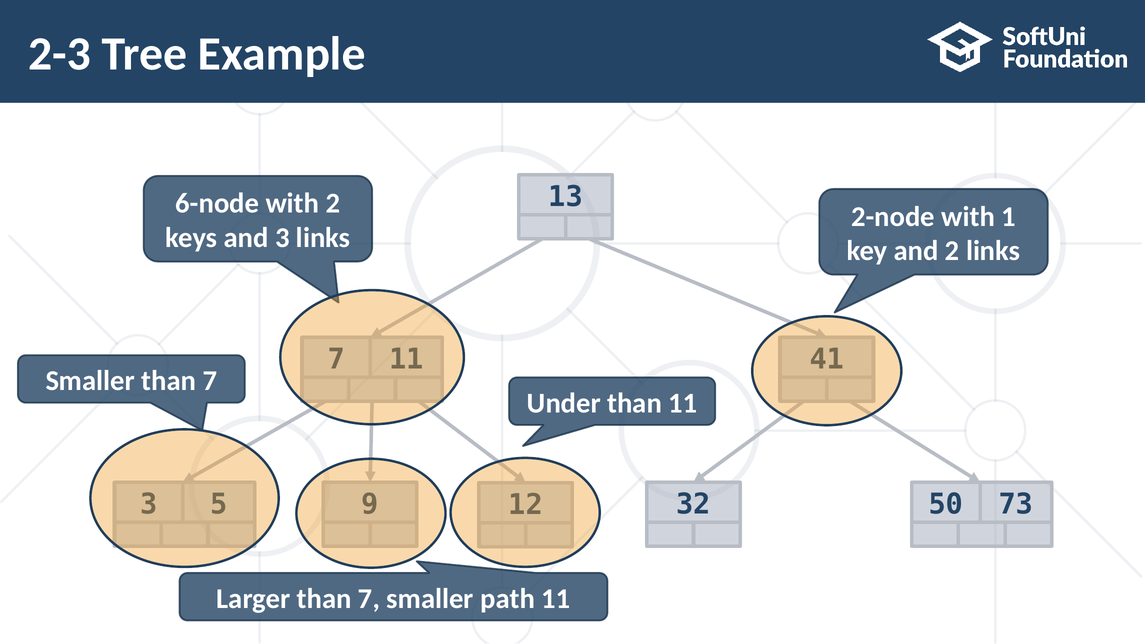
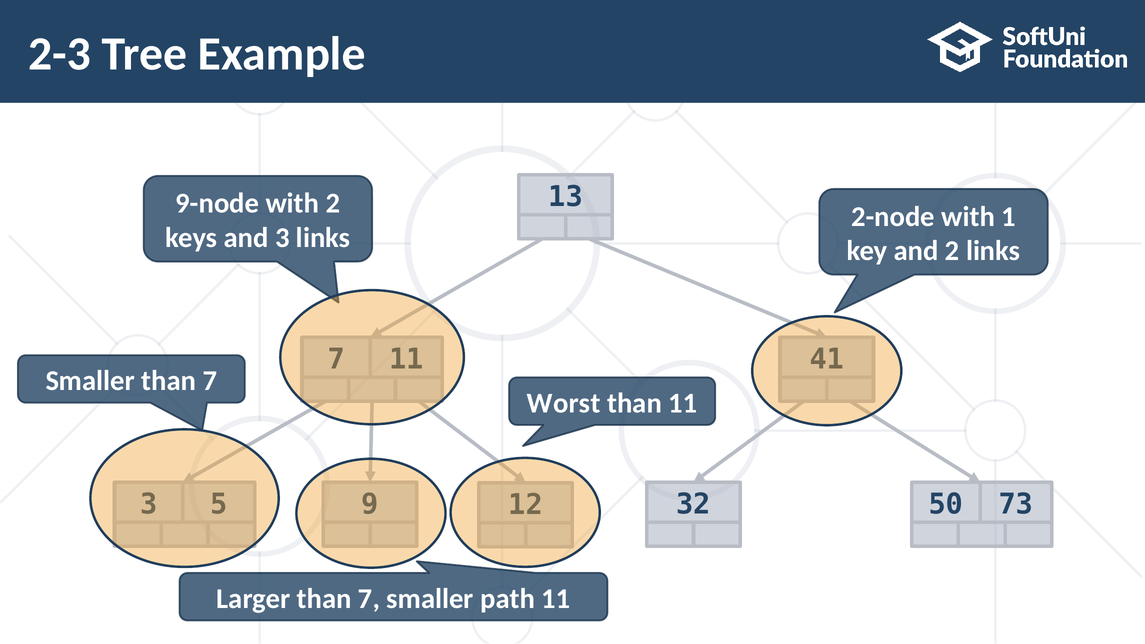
6-node: 6-node -> 9-node
Under: Under -> Worst
